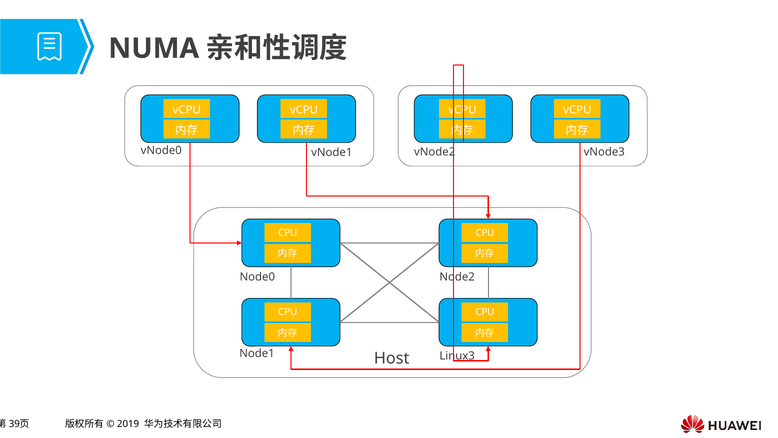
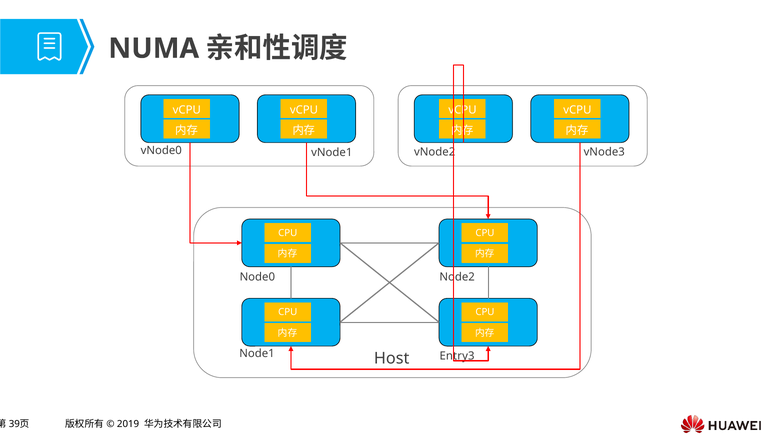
Linux3: Linux3 -> Entry3
